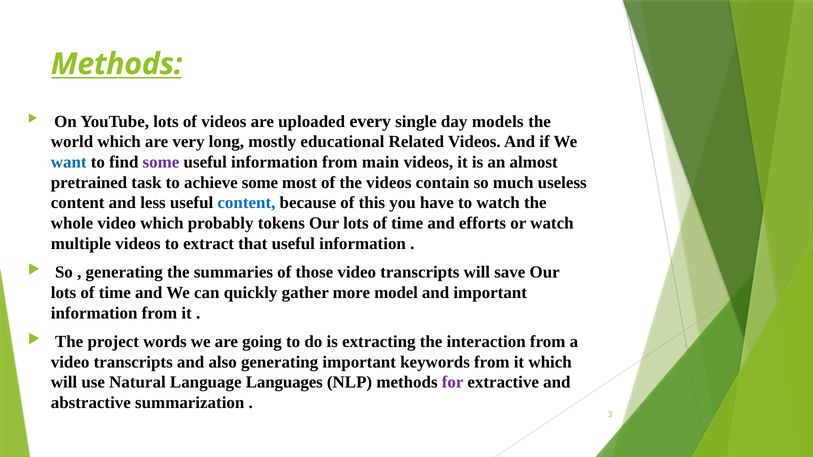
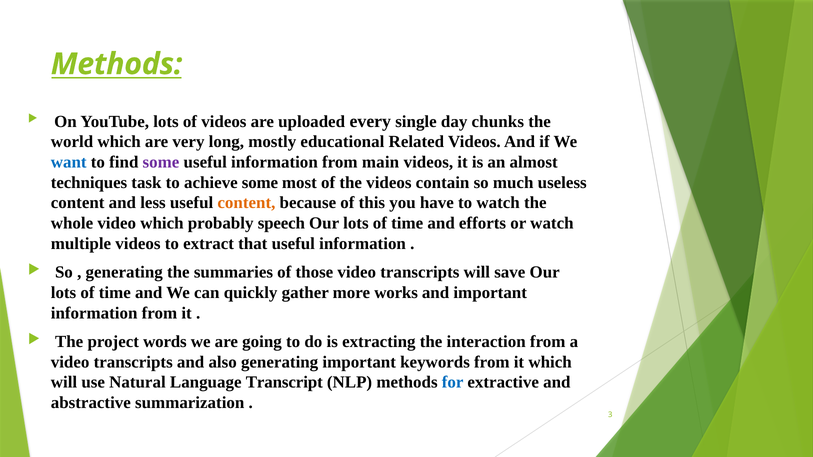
models: models -> chunks
pretrained: pretrained -> techniques
content at (246, 203) colour: blue -> orange
tokens: tokens -> speech
model: model -> works
Languages: Languages -> Transcript
for colour: purple -> blue
